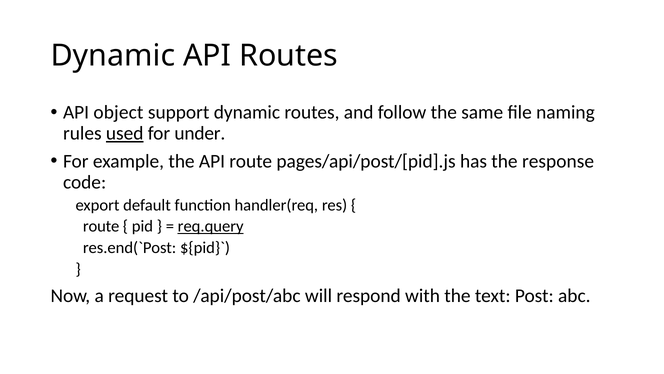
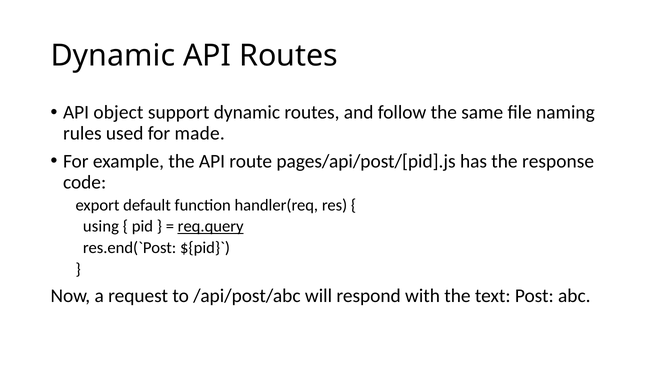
used underline: present -> none
under: under -> made
route at (101, 226): route -> using
